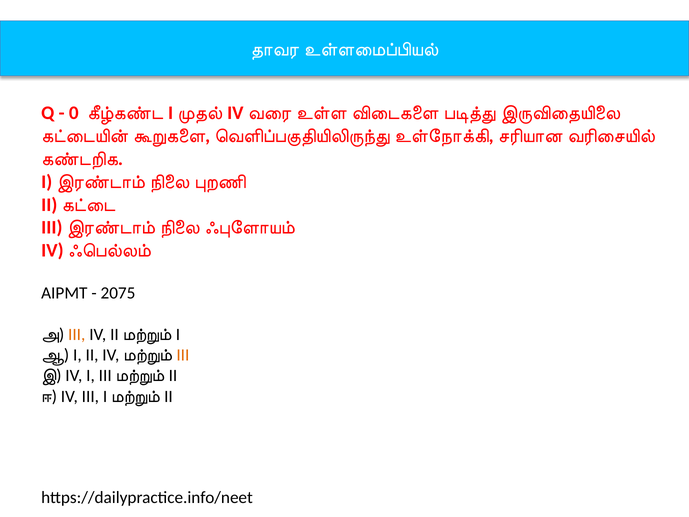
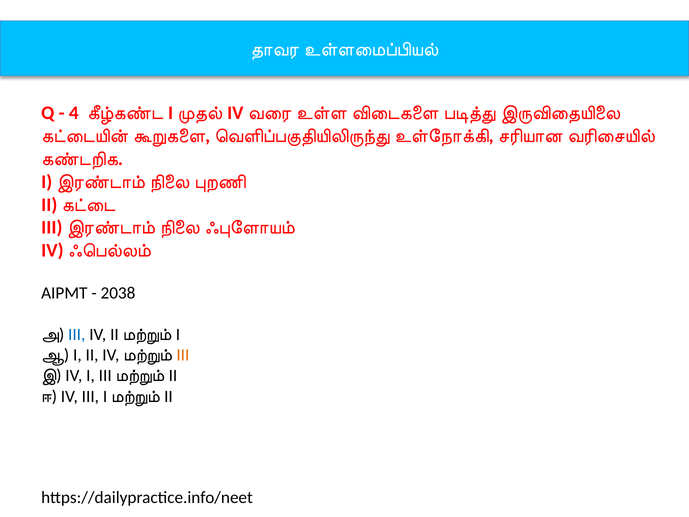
0: 0 -> 4
2075: 2075 -> 2038
III at (77, 334) colour: orange -> blue
